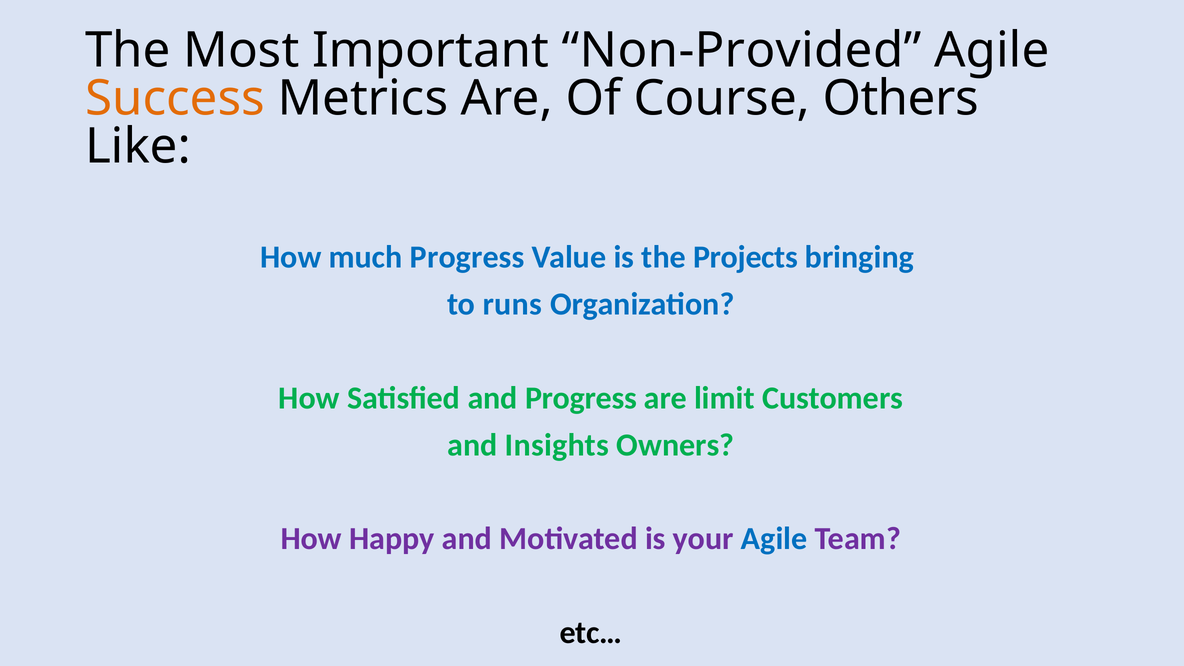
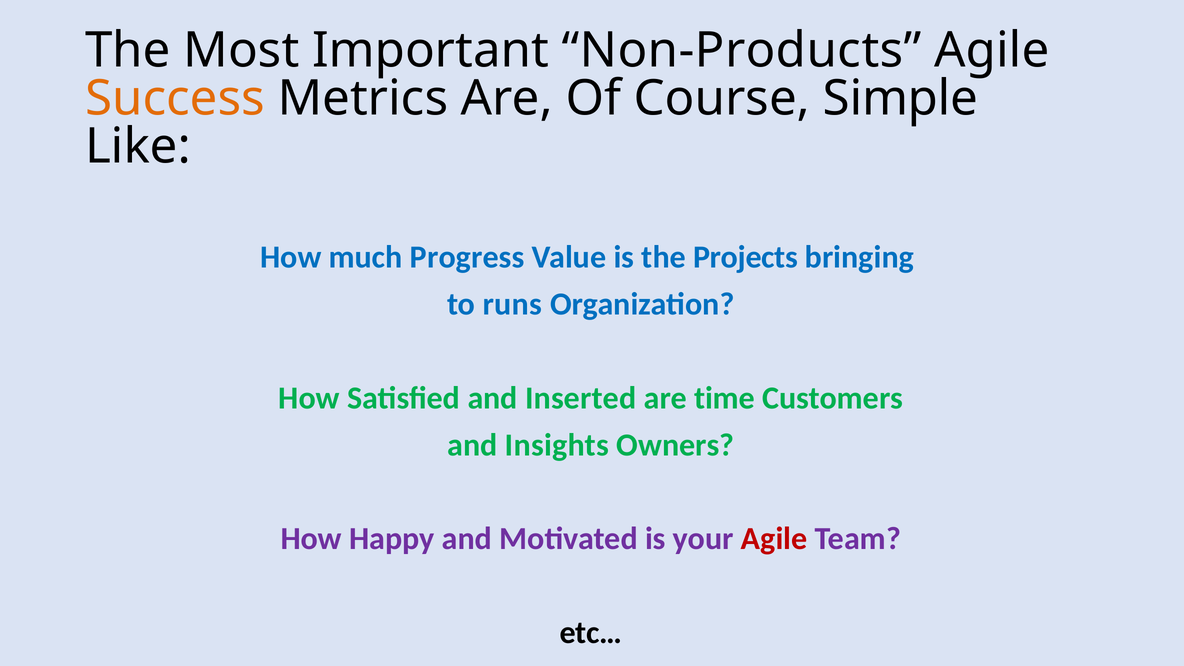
Non-Provided: Non-Provided -> Non-Products
Others: Others -> Simple
and Progress: Progress -> Inserted
limit: limit -> time
Agile at (774, 539) colour: blue -> red
